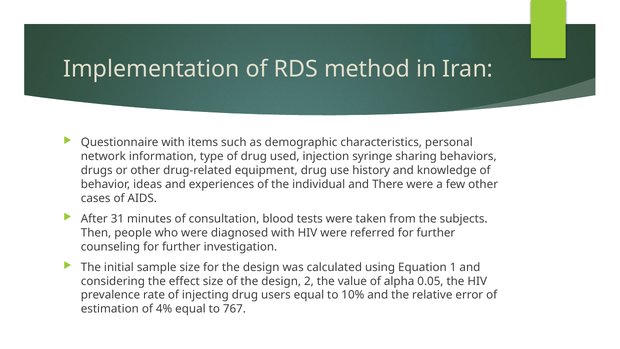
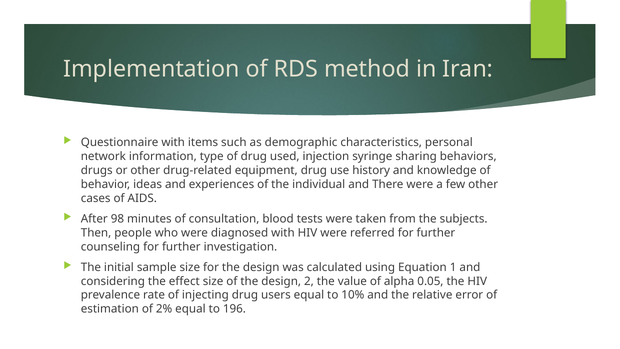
31: 31 -> 98
4%: 4% -> 2%
767: 767 -> 196
